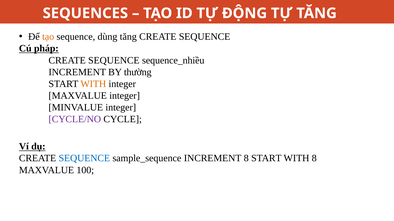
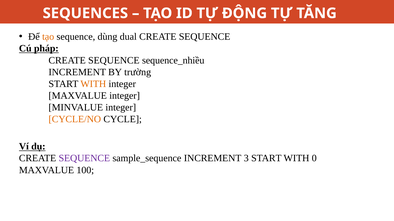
dùng tăng: tăng -> dual
thường: thường -> trường
CYCLE/NO colour: purple -> orange
SEQUENCE at (84, 159) colour: blue -> purple
INCREMENT 8: 8 -> 3
WITH 8: 8 -> 0
